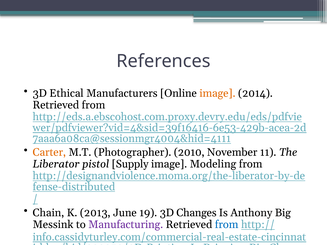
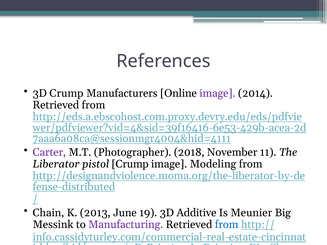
3D Ethical: Ethical -> Crump
image at (217, 93) colour: orange -> purple
Carter colour: orange -> purple
2010: 2010 -> 2018
pistol Supply: Supply -> Crump
Changes: Changes -> Additive
Anthony: Anthony -> Meunier
